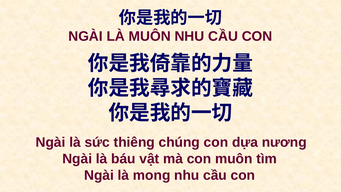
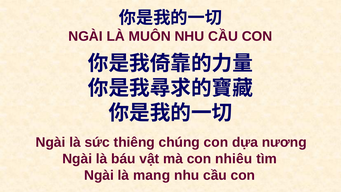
con muôn: muôn -> nhiêu
mong: mong -> mang
